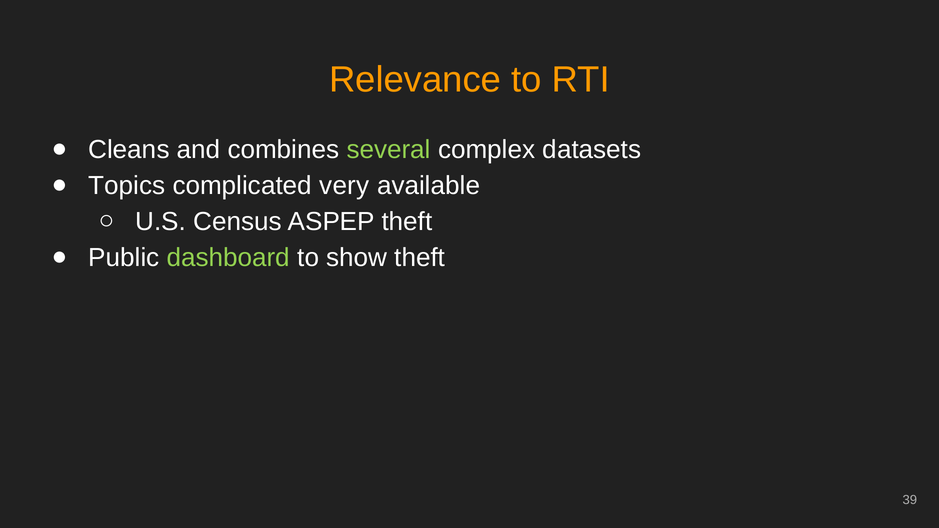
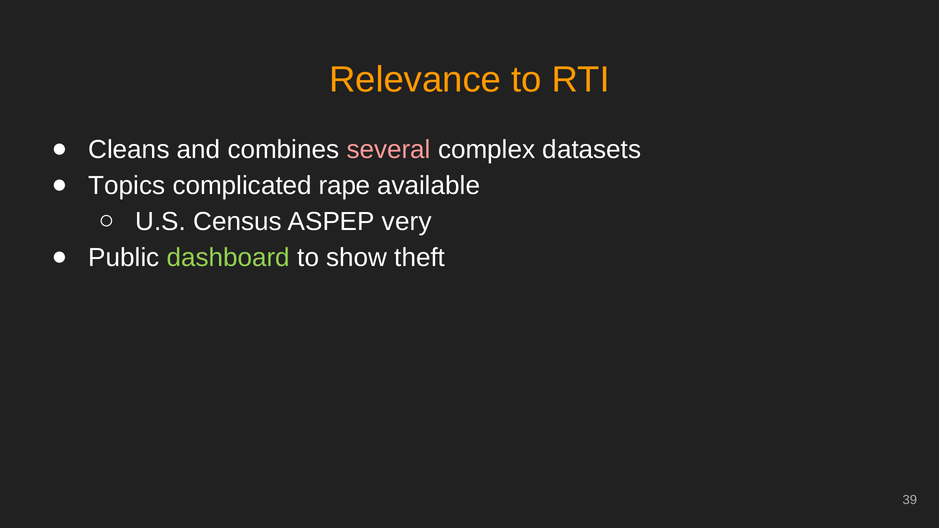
several colour: light green -> pink
very: very -> rape
ASPEP theft: theft -> very
